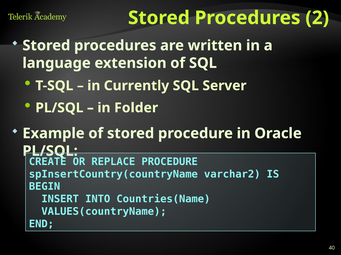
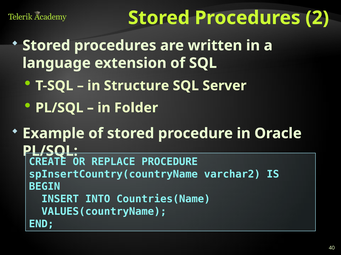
Currently: Currently -> Structure
